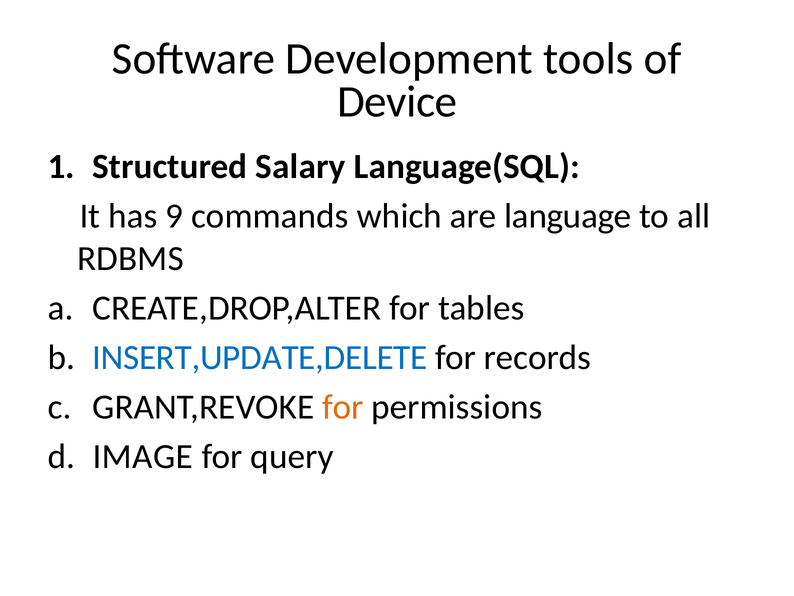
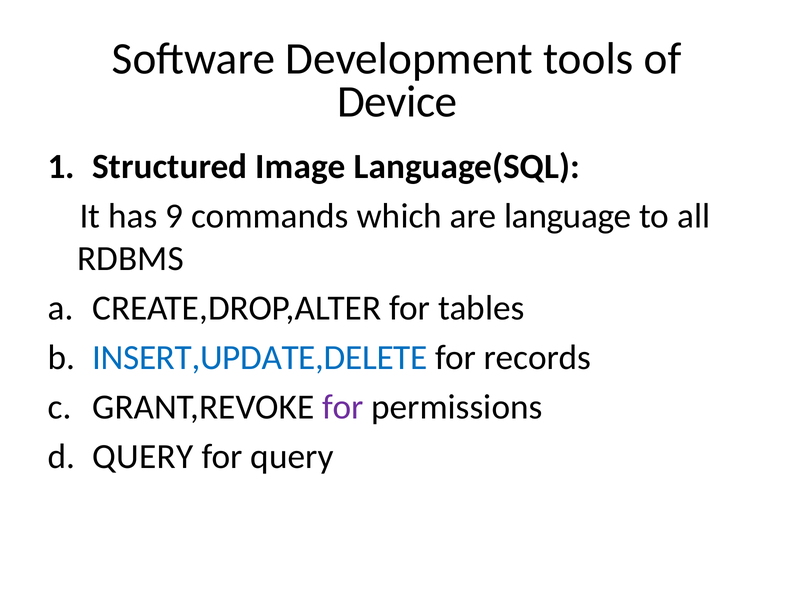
Salary: Salary -> Image
for at (343, 407) colour: orange -> purple
IMAGE at (143, 456): IMAGE -> QUERY
